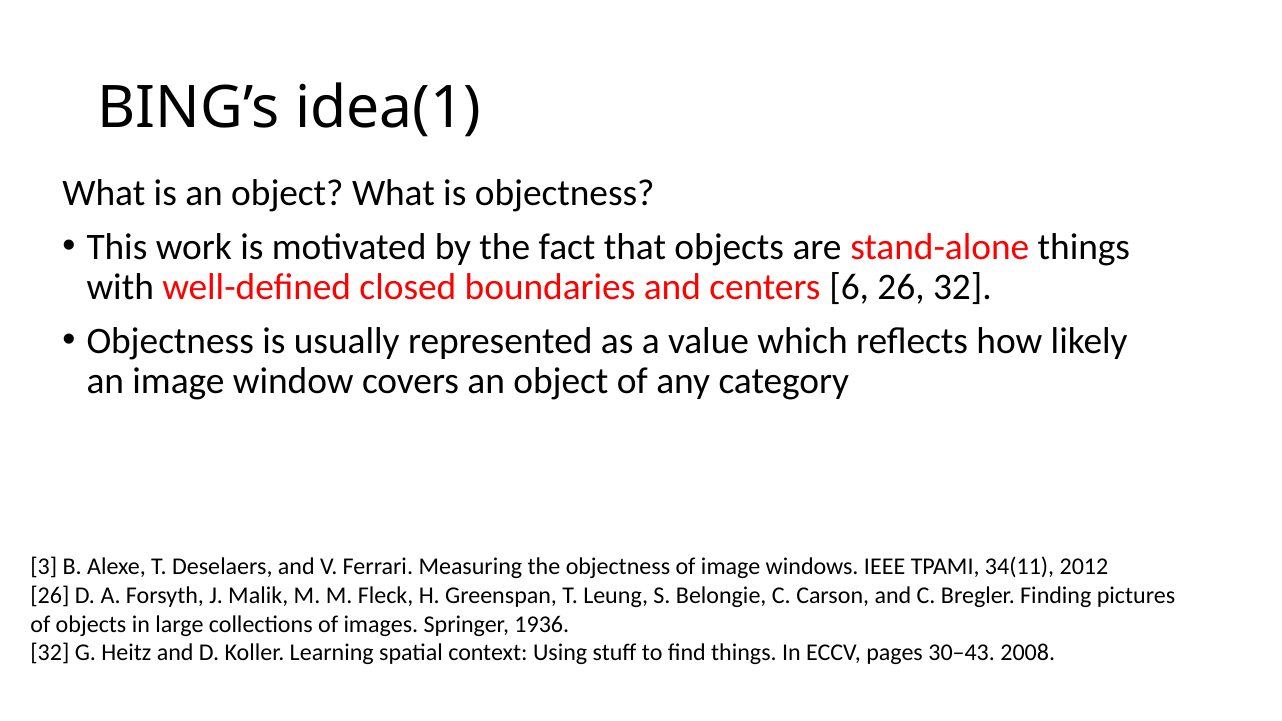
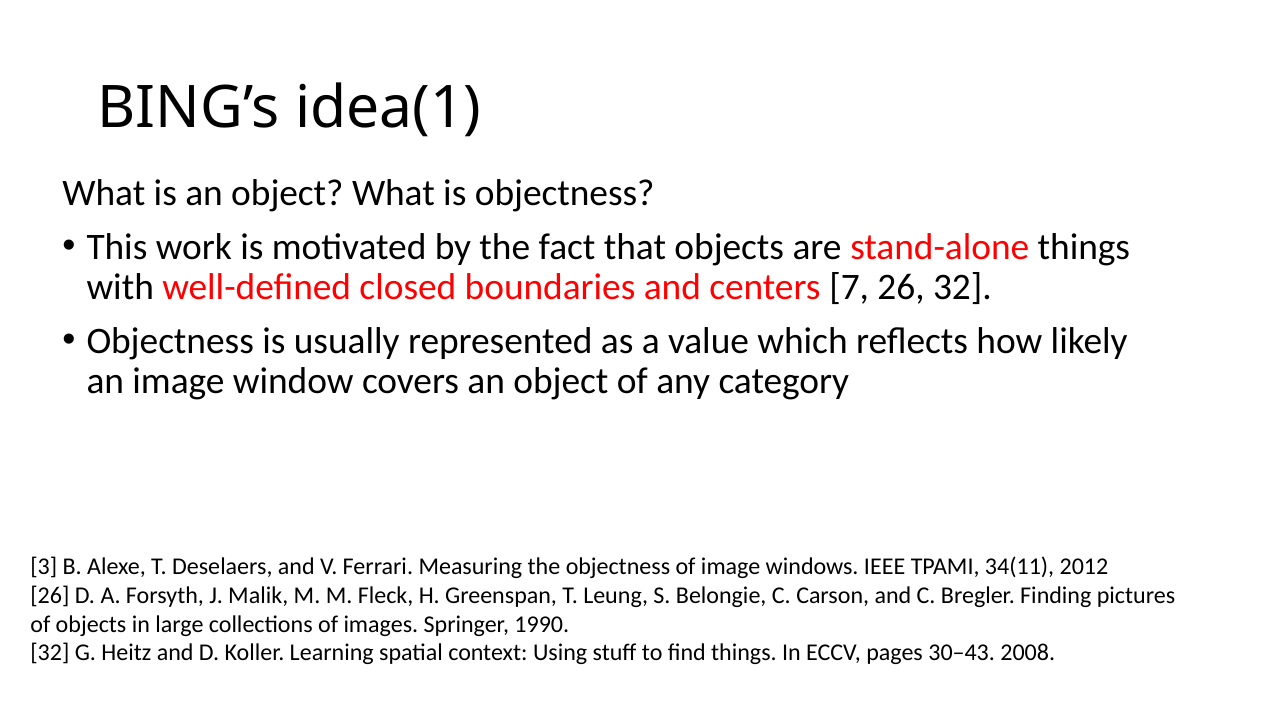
6: 6 -> 7
1936: 1936 -> 1990
